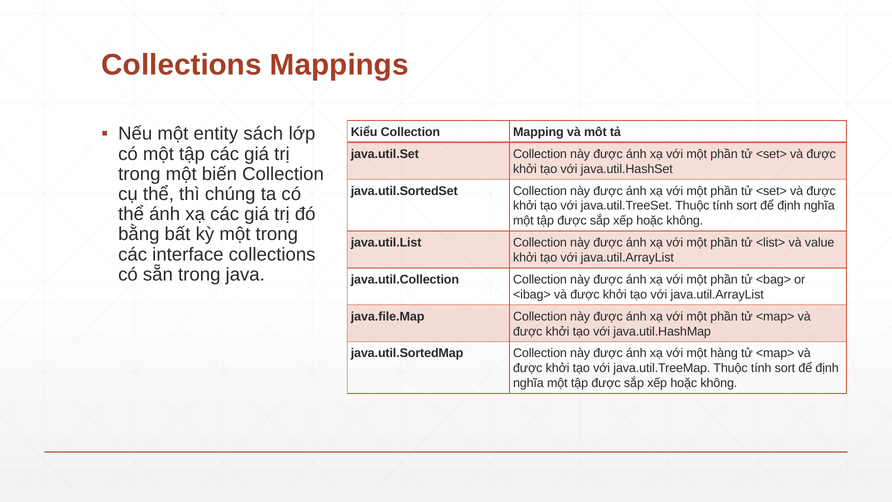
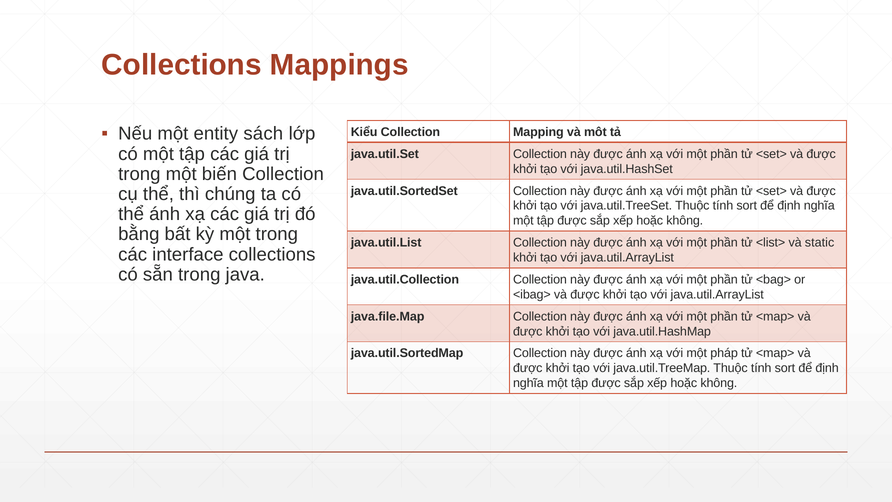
value: value -> static
hàng: hàng -> pháp
